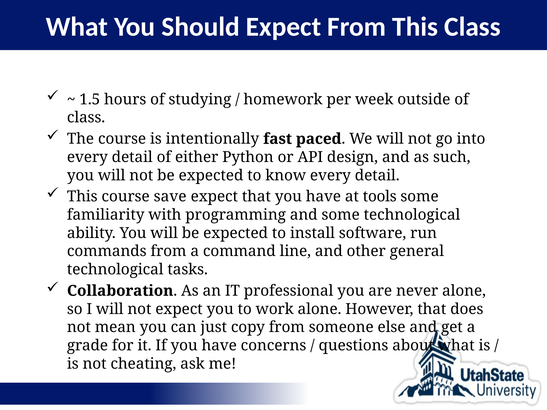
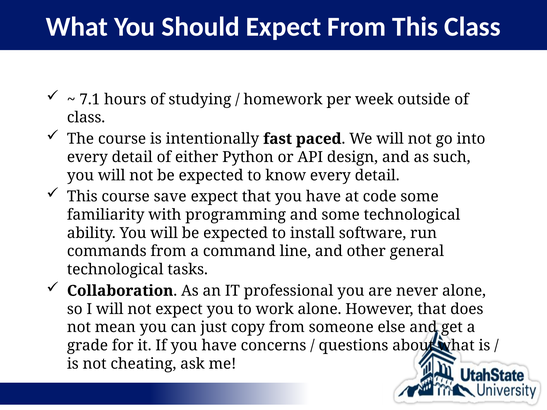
1.5: 1.5 -> 7.1
tools: tools -> code
